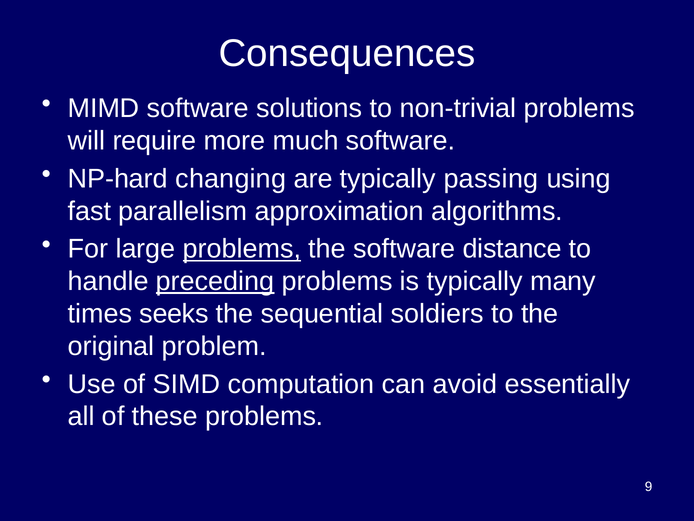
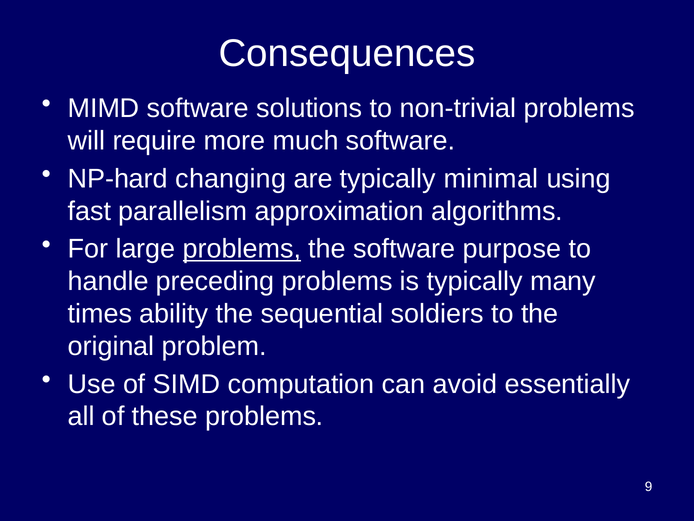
passing: passing -> minimal
distance: distance -> purpose
preceding underline: present -> none
seeks: seeks -> ability
